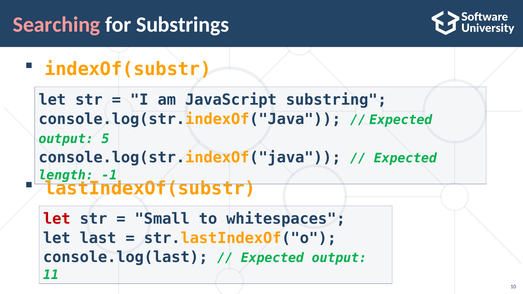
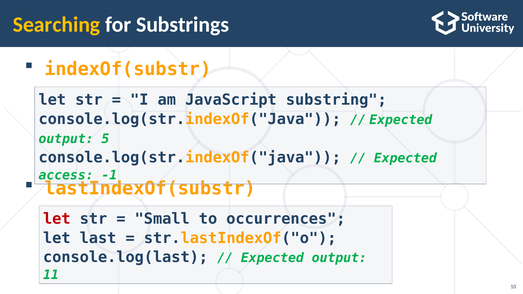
Searching colour: pink -> yellow
length: length -> access
whitespaces: whitespaces -> occurrences
